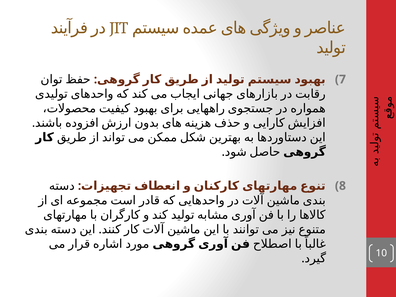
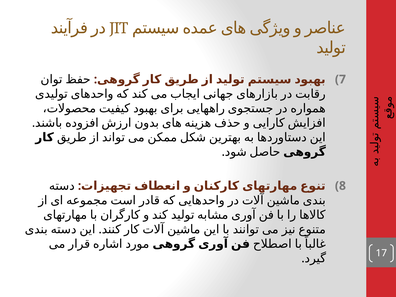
10: 10 -> 17
